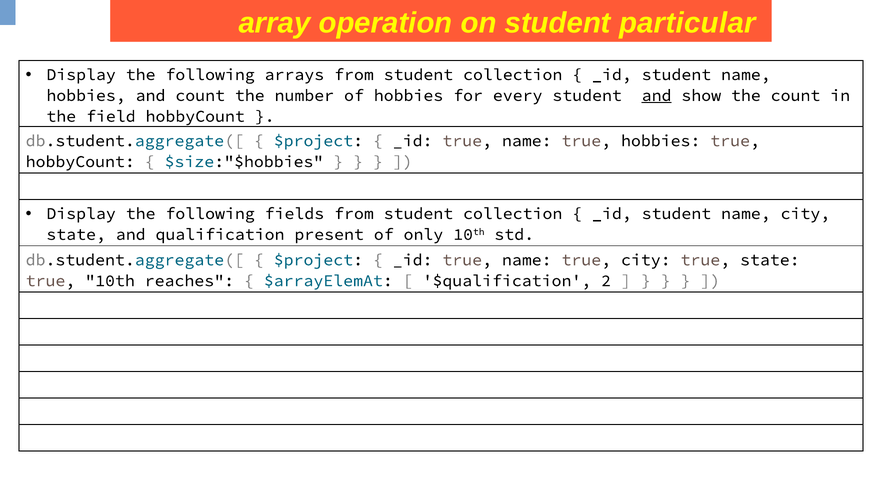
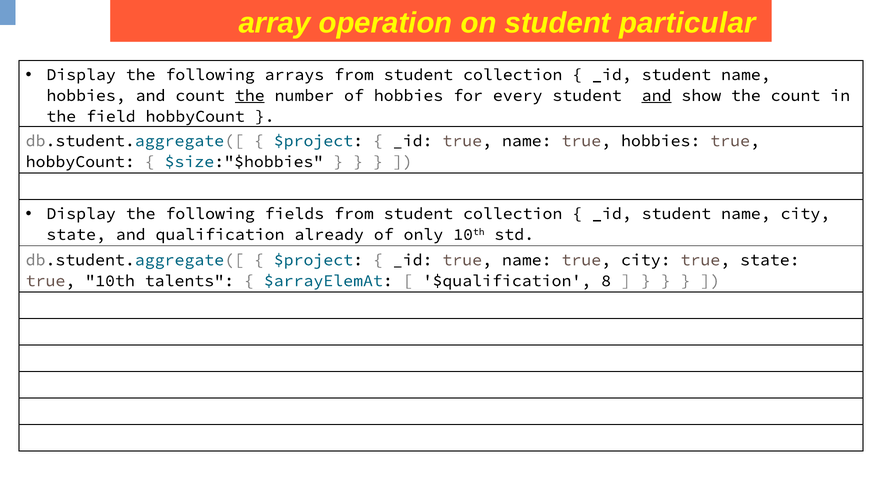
the at (250, 95) underline: none -> present
present: present -> already
reaches: reaches -> talents
2: 2 -> 8
